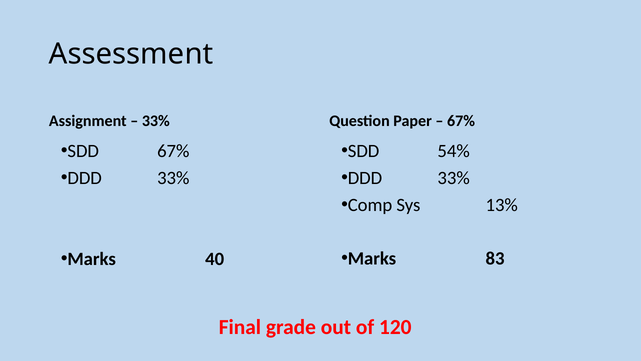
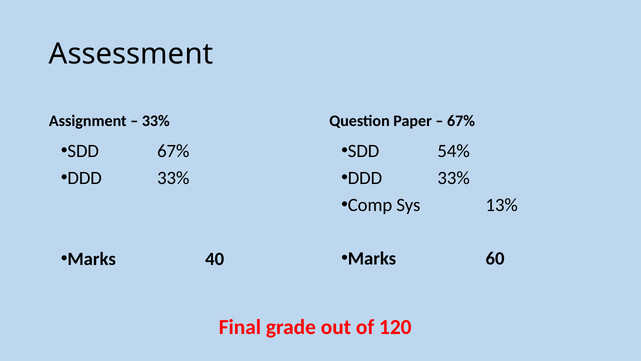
83: 83 -> 60
